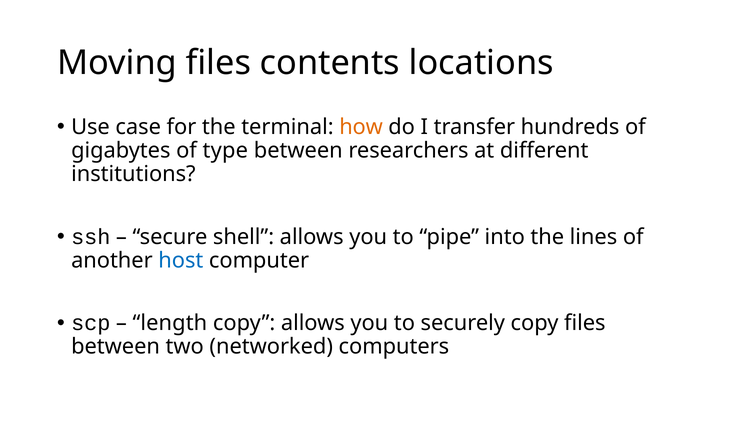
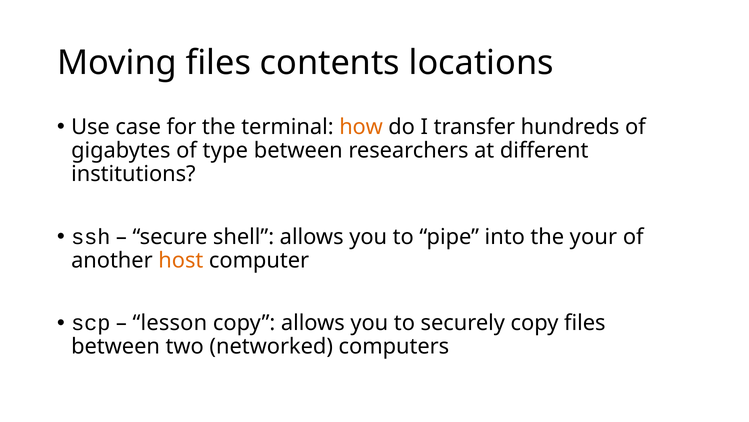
lines: lines -> your
host colour: blue -> orange
length: length -> lesson
